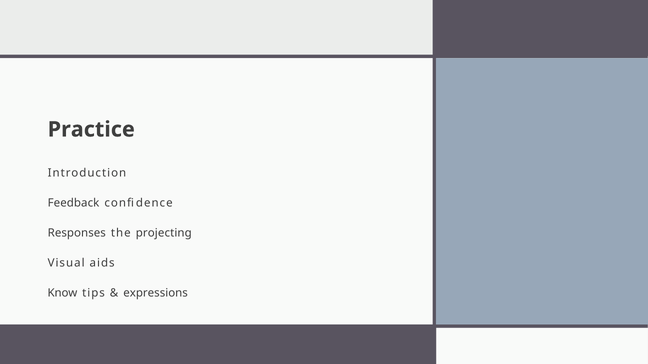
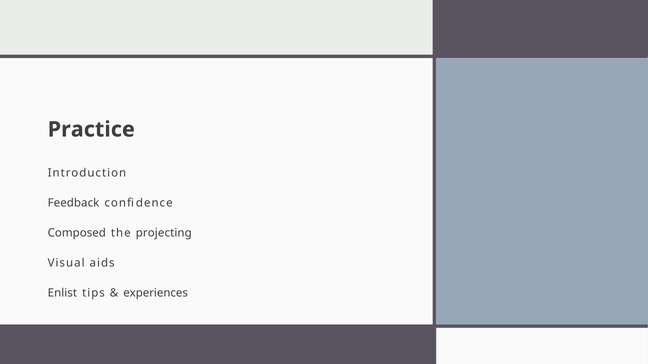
Responses: Responses -> Composed
Know: Know -> Enlist
expressions: expressions -> experiences
